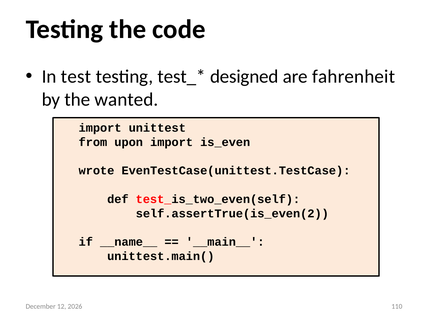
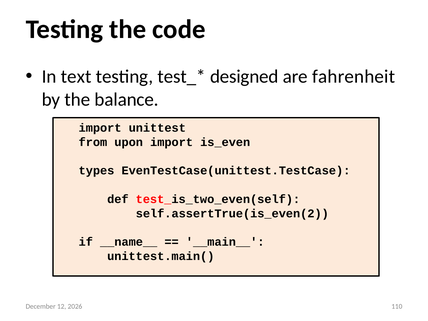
test: test -> text
wanted: wanted -> balance
wrote: wrote -> types
